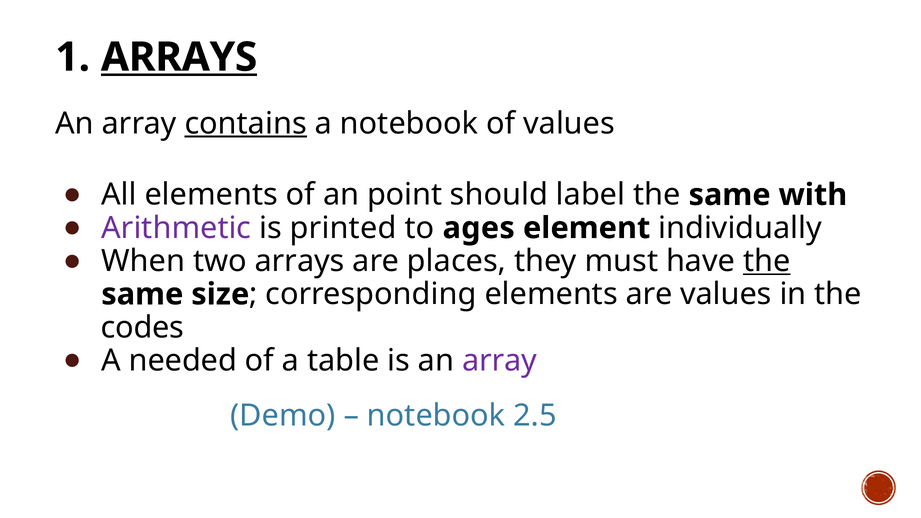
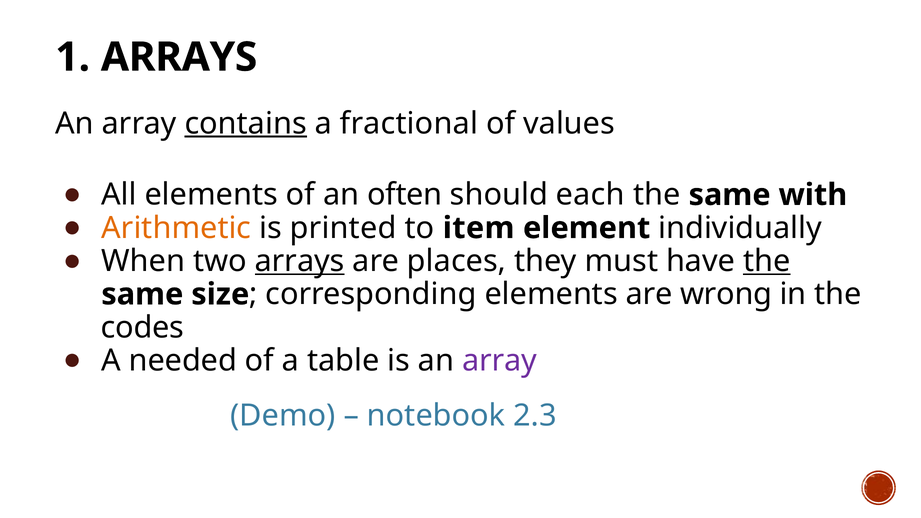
ARRAYS at (179, 57) underline: present -> none
a notebook: notebook -> fractional
point: point -> often
label: label -> each
Arithmetic colour: purple -> orange
ages: ages -> item
arrays at (300, 261) underline: none -> present
are values: values -> wrong
2.5: 2.5 -> 2.3
